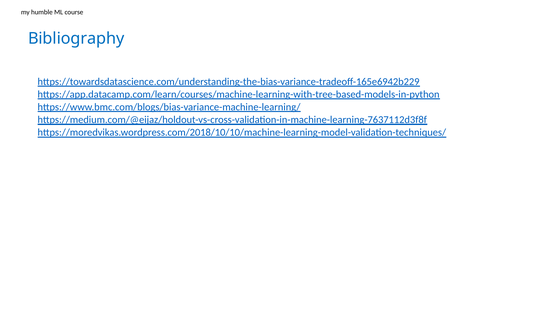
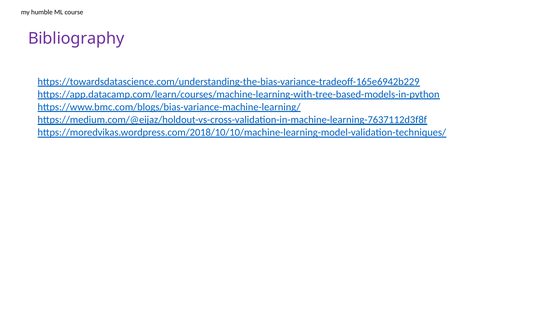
Bibliography colour: blue -> purple
